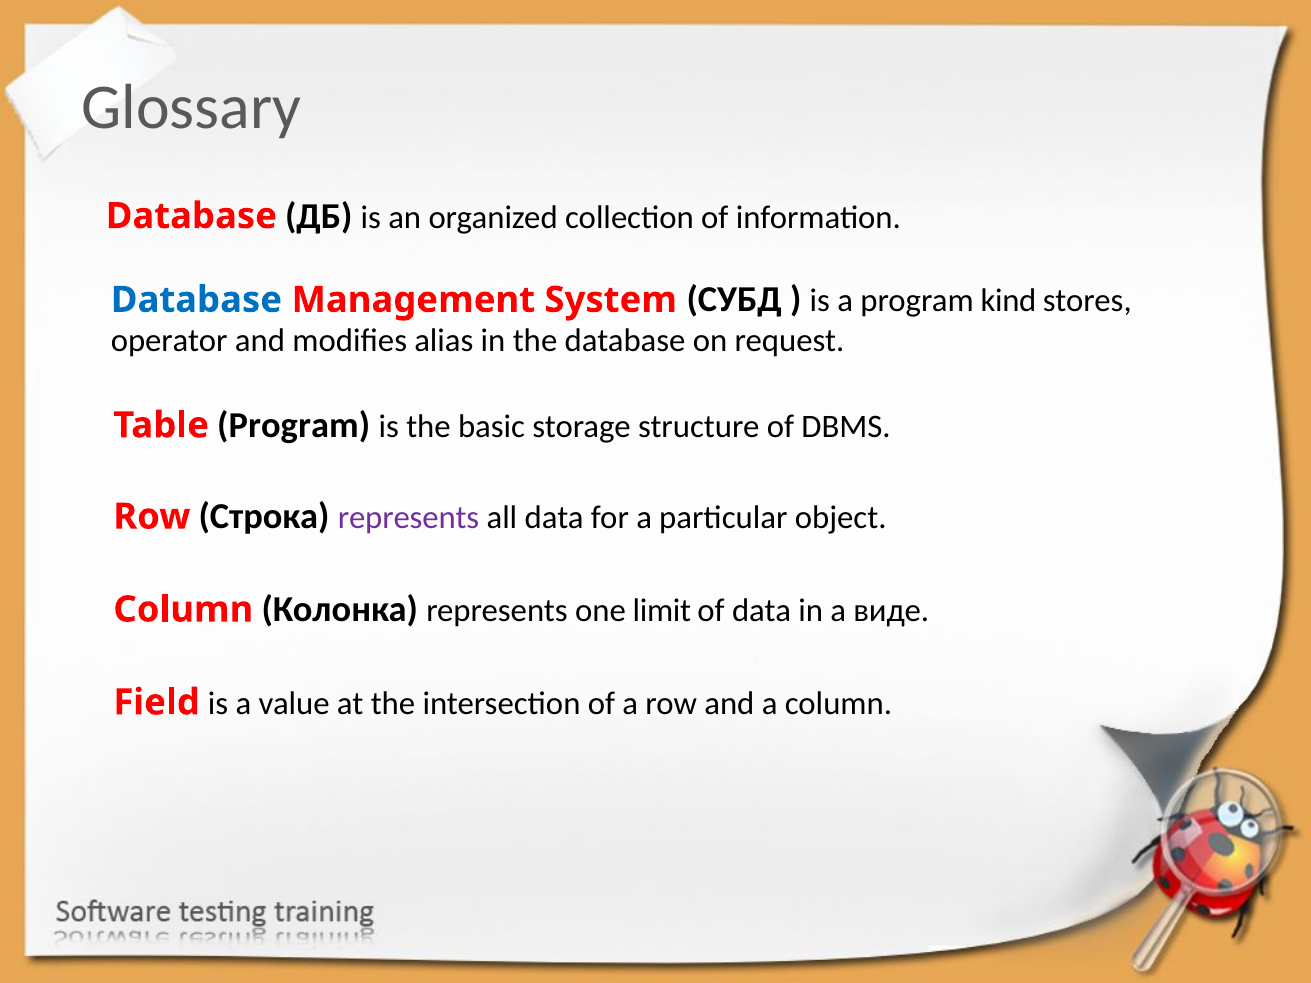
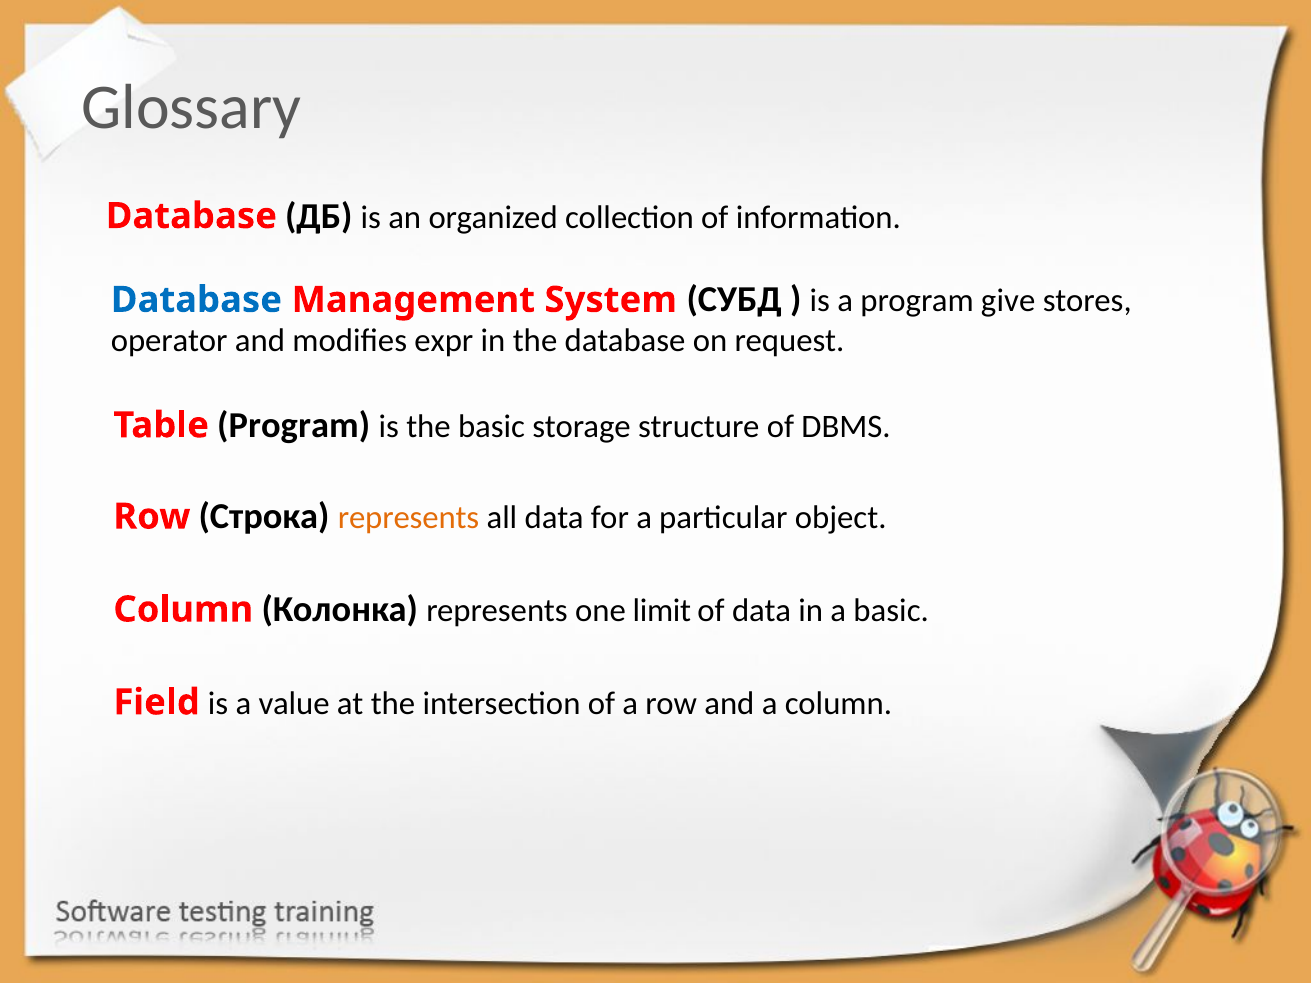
kind: kind -> give
alias: alias -> expr
represents at (409, 518) colour: purple -> orange
a виде: виде -> basic
